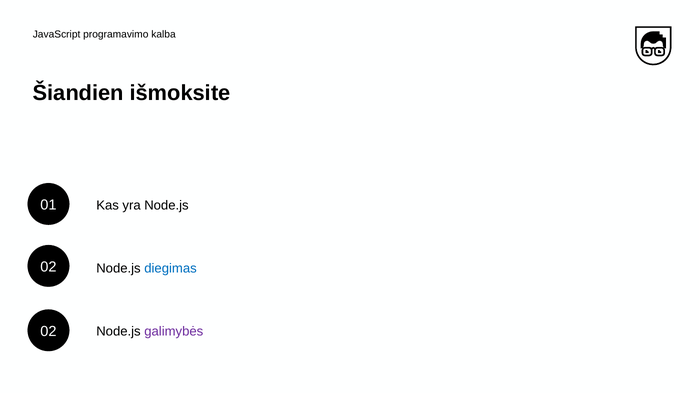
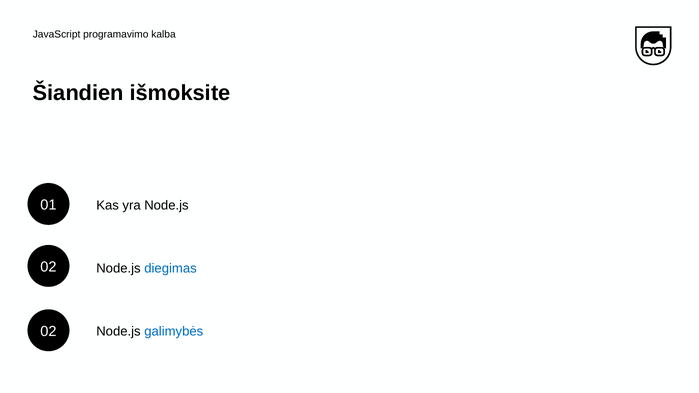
galimybės colour: purple -> blue
